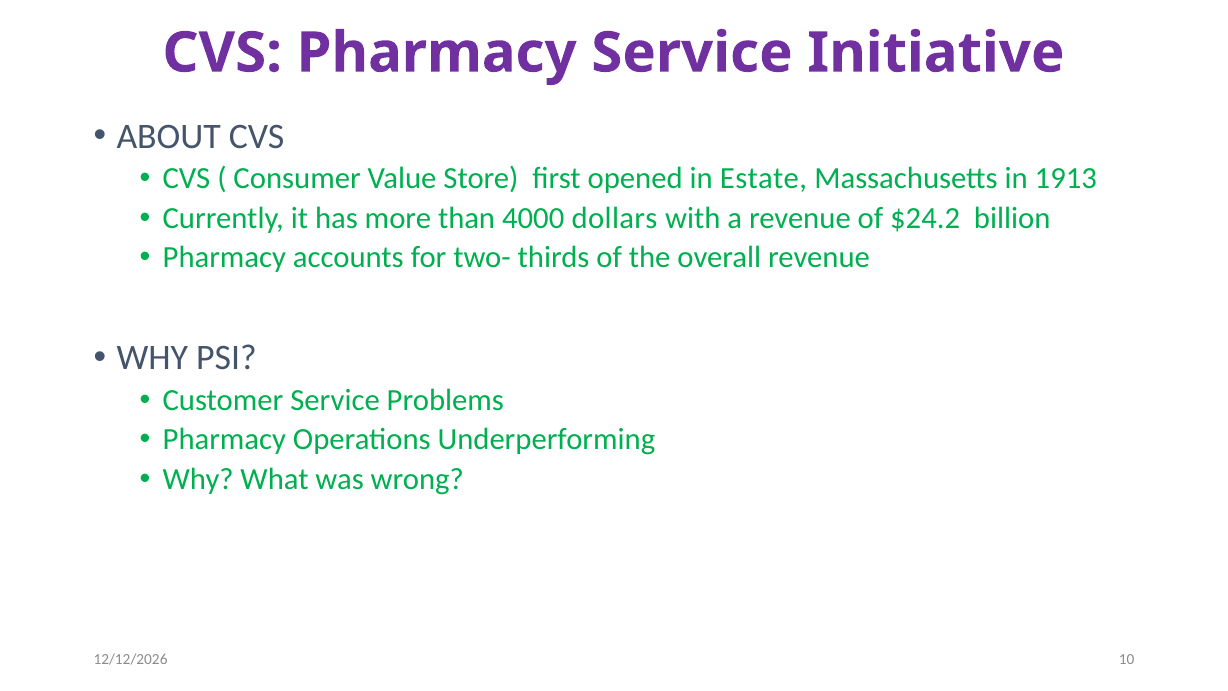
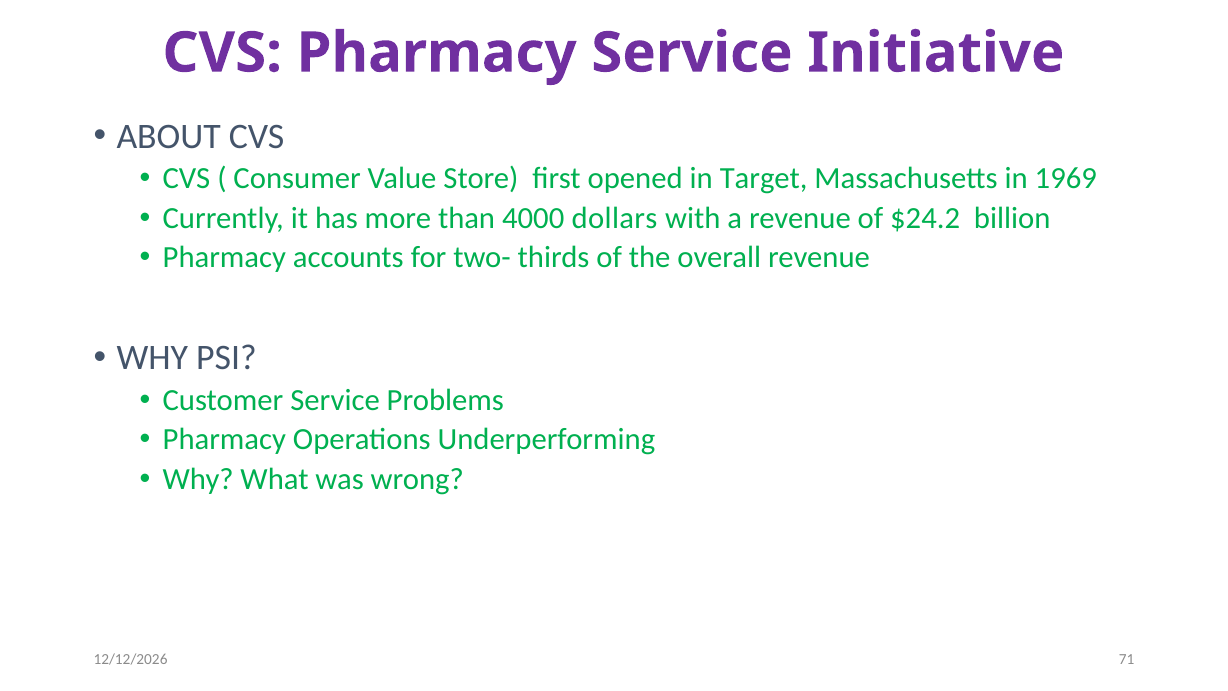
Estate: Estate -> Target
1913: 1913 -> 1969
10: 10 -> 71
